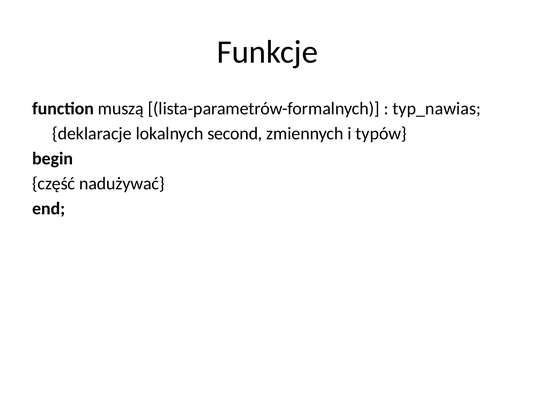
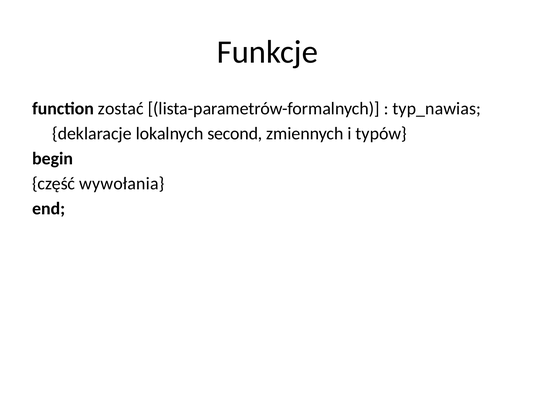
muszą: muszą -> zostać
nadużywać: nadużywać -> wywołania
